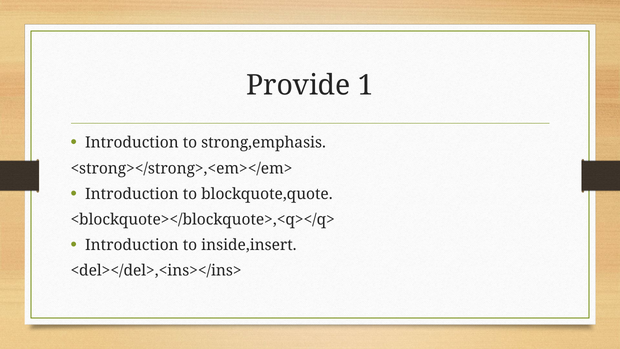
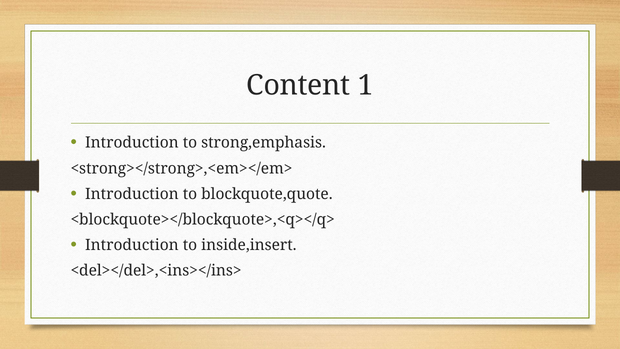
Provide: Provide -> Content
